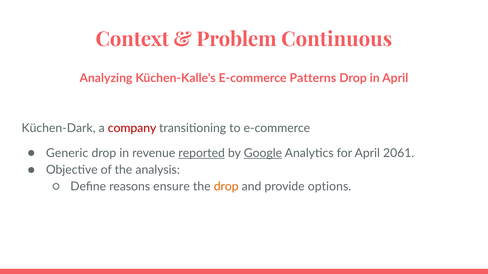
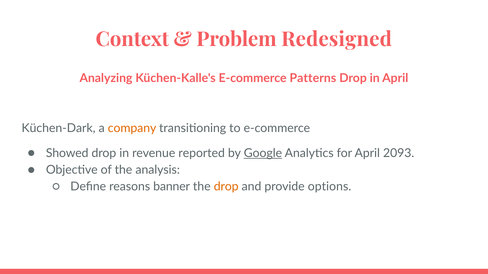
Continuous: Continuous -> Redesigned
company colour: red -> orange
Generic: Generic -> Showed
reported underline: present -> none
2061: 2061 -> 2093
ensure: ensure -> banner
